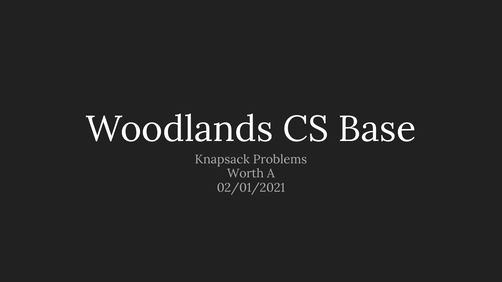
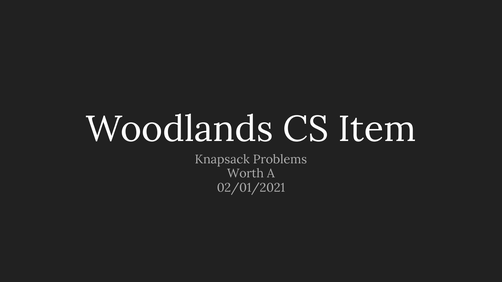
Base: Base -> Item
